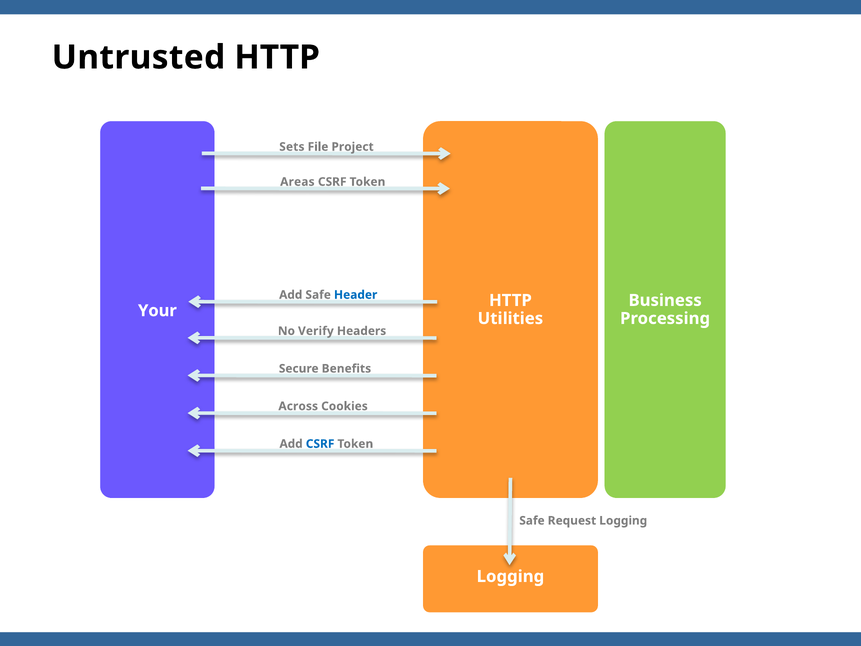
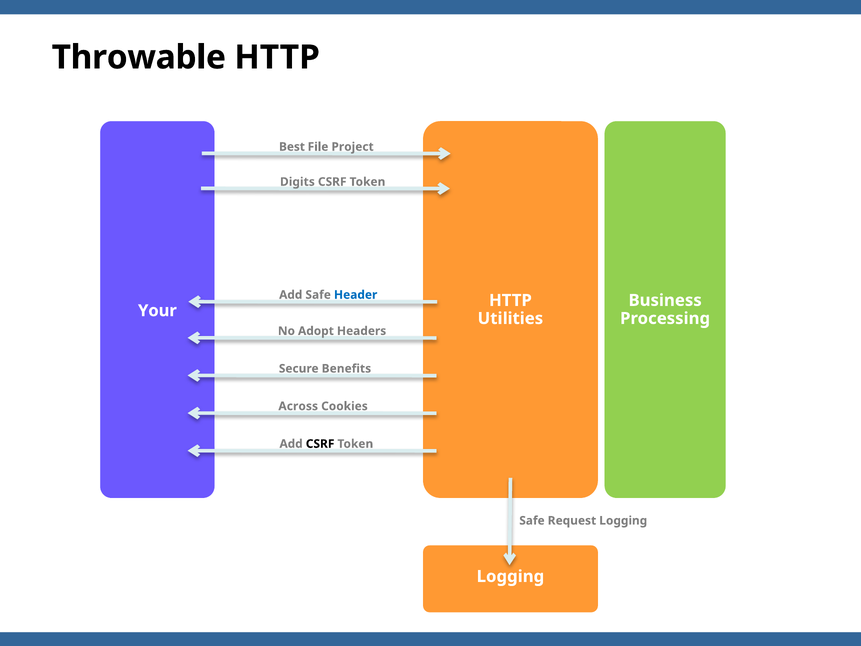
Untrusted: Untrusted -> Throwable
Sets: Sets -> Best
Areas: Areas -> Digits
Verify: Verify -> Adopt
CSRF at (320, 444) colour: blue -> black
